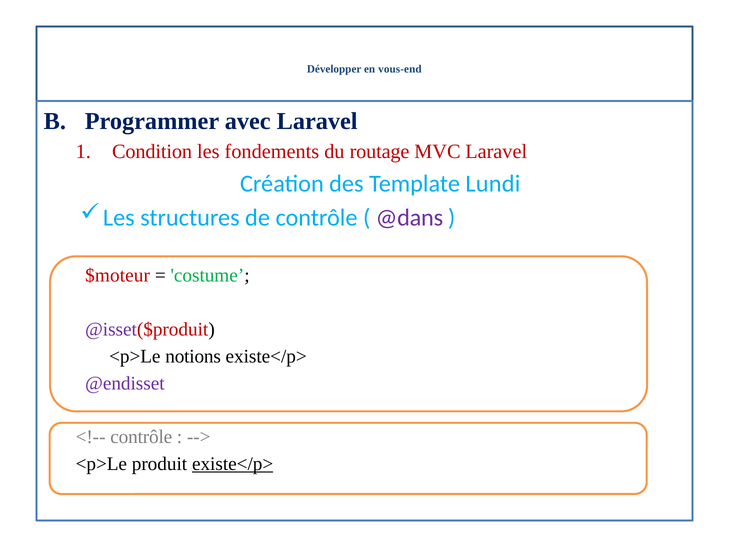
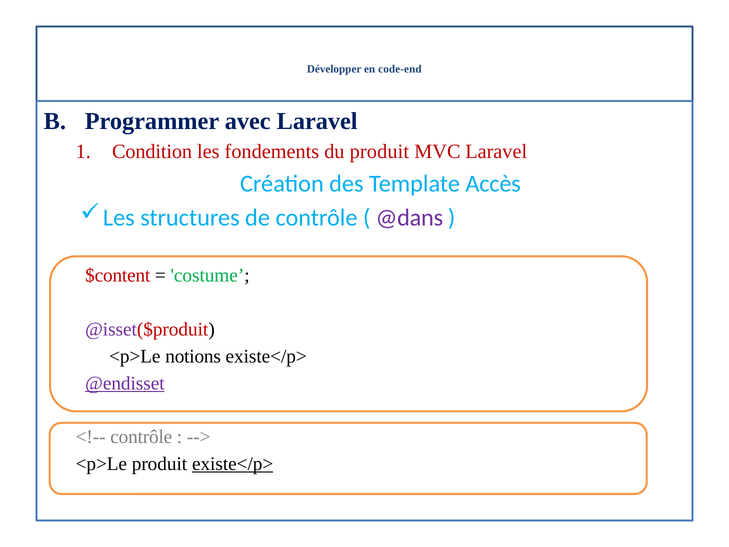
vous-end: vous-end -> code-end
du routage: routage -> produit
Lundi: Lundi -> Accès
$moteur: $moteur -> $content
@endisset underline: none -> present
